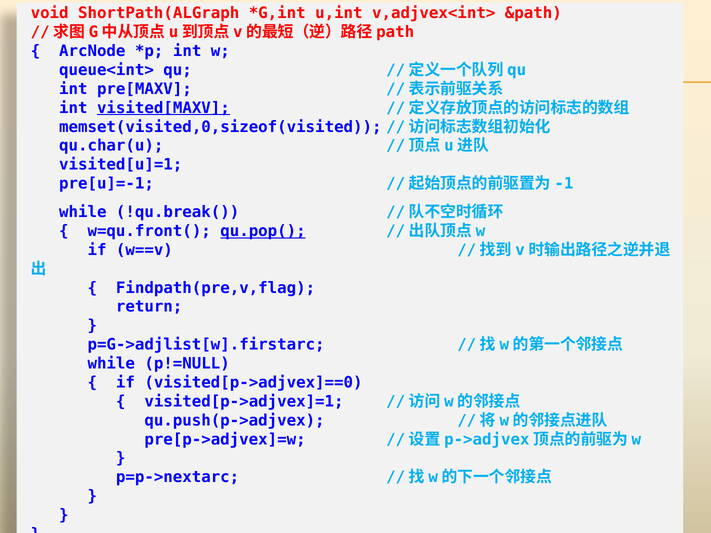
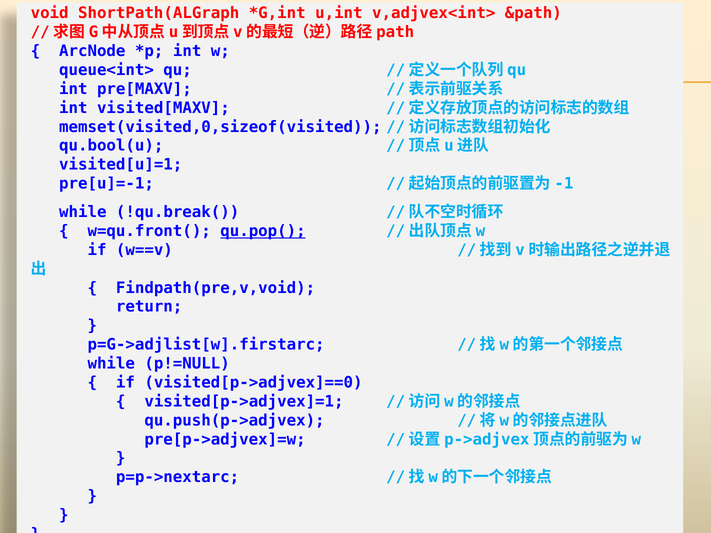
visited[MAXV underline: present -> none
qu.char(u: qu.char(u -> qu.bool(u
Findpath(pre,v,flag: Findpath(pre,v,flag -> Findpath(pre,v,void
